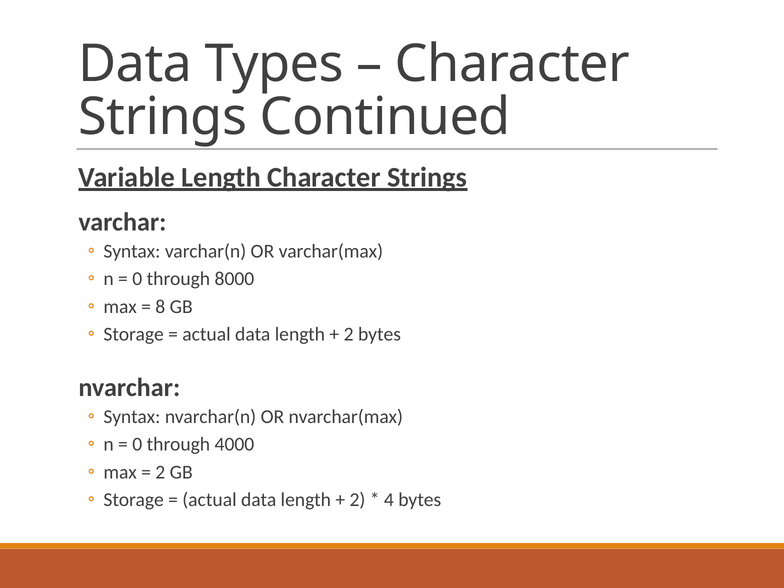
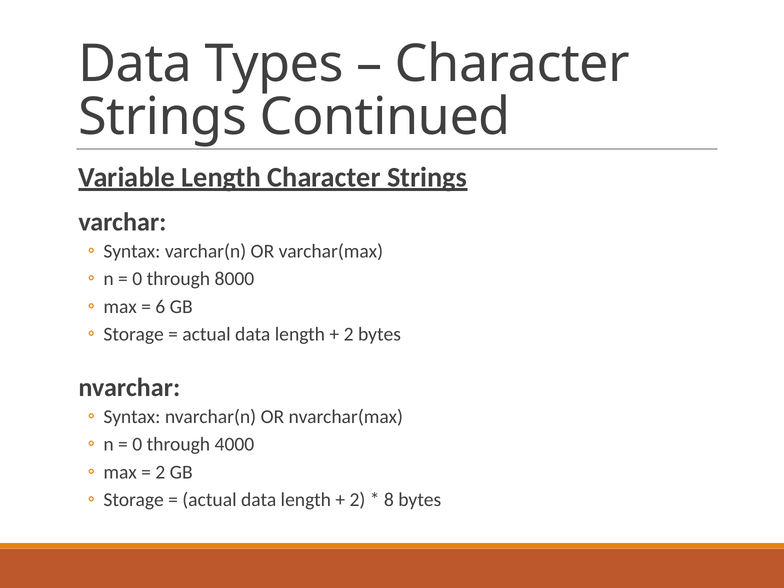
8: 8 -> 6
4: 4 -> 8
